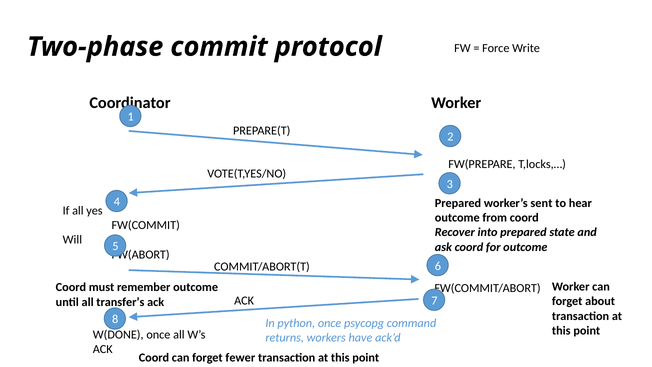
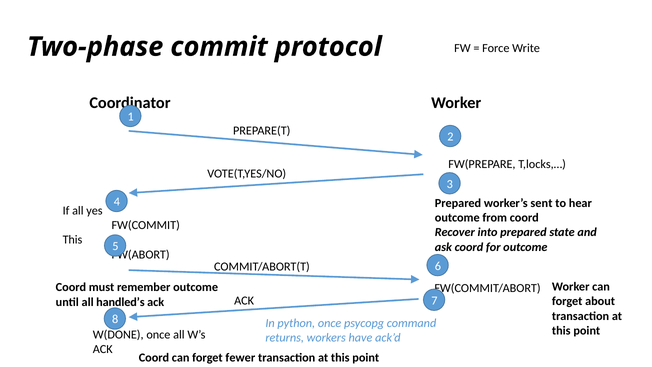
Will at (72, 240): Will -> This
transfer’s: transfer’s -> handled’s
